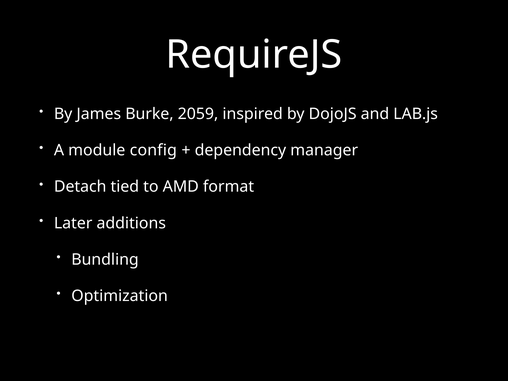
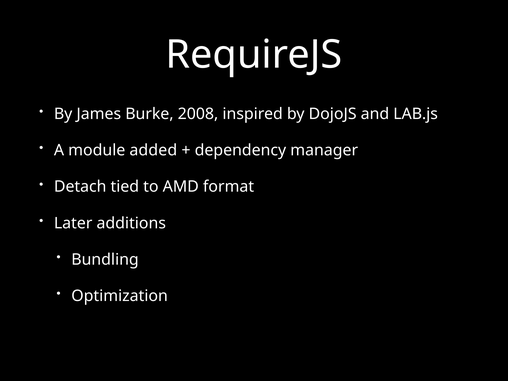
2059: 2059 -> 2008
config: config -> added
